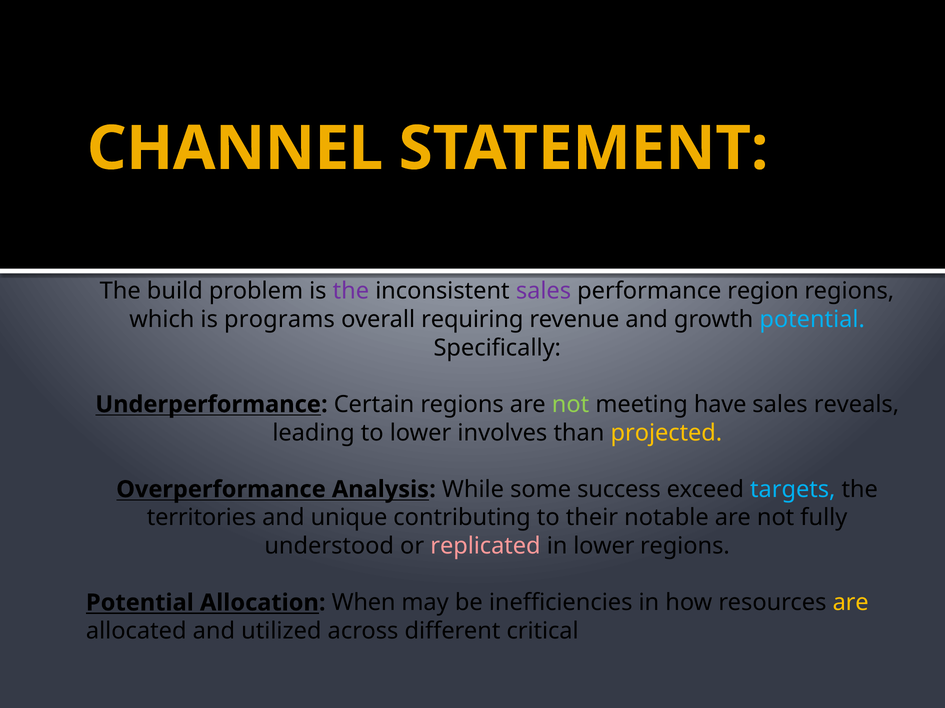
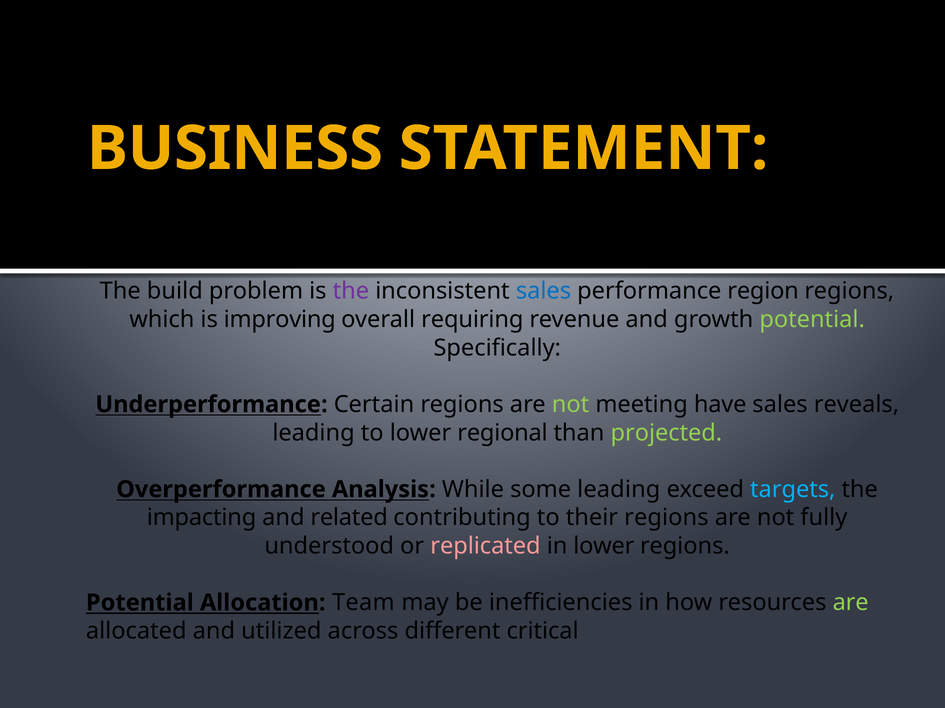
CHANNEL: CHANNEL -> BUSINESS
sales at (543, 291) colour: purple -> blue
programs: programs -> improving
potential at (812, 320) colour: light blue -> light green
involves: involves -> regional
projected colour: yellow -> light green
some success: success -> leading
territories: territories -> impacting
unique: unique -> related
their notable: notable -> regions
When: When -> Team
are at (851, 603) colour: yellow -> light green
